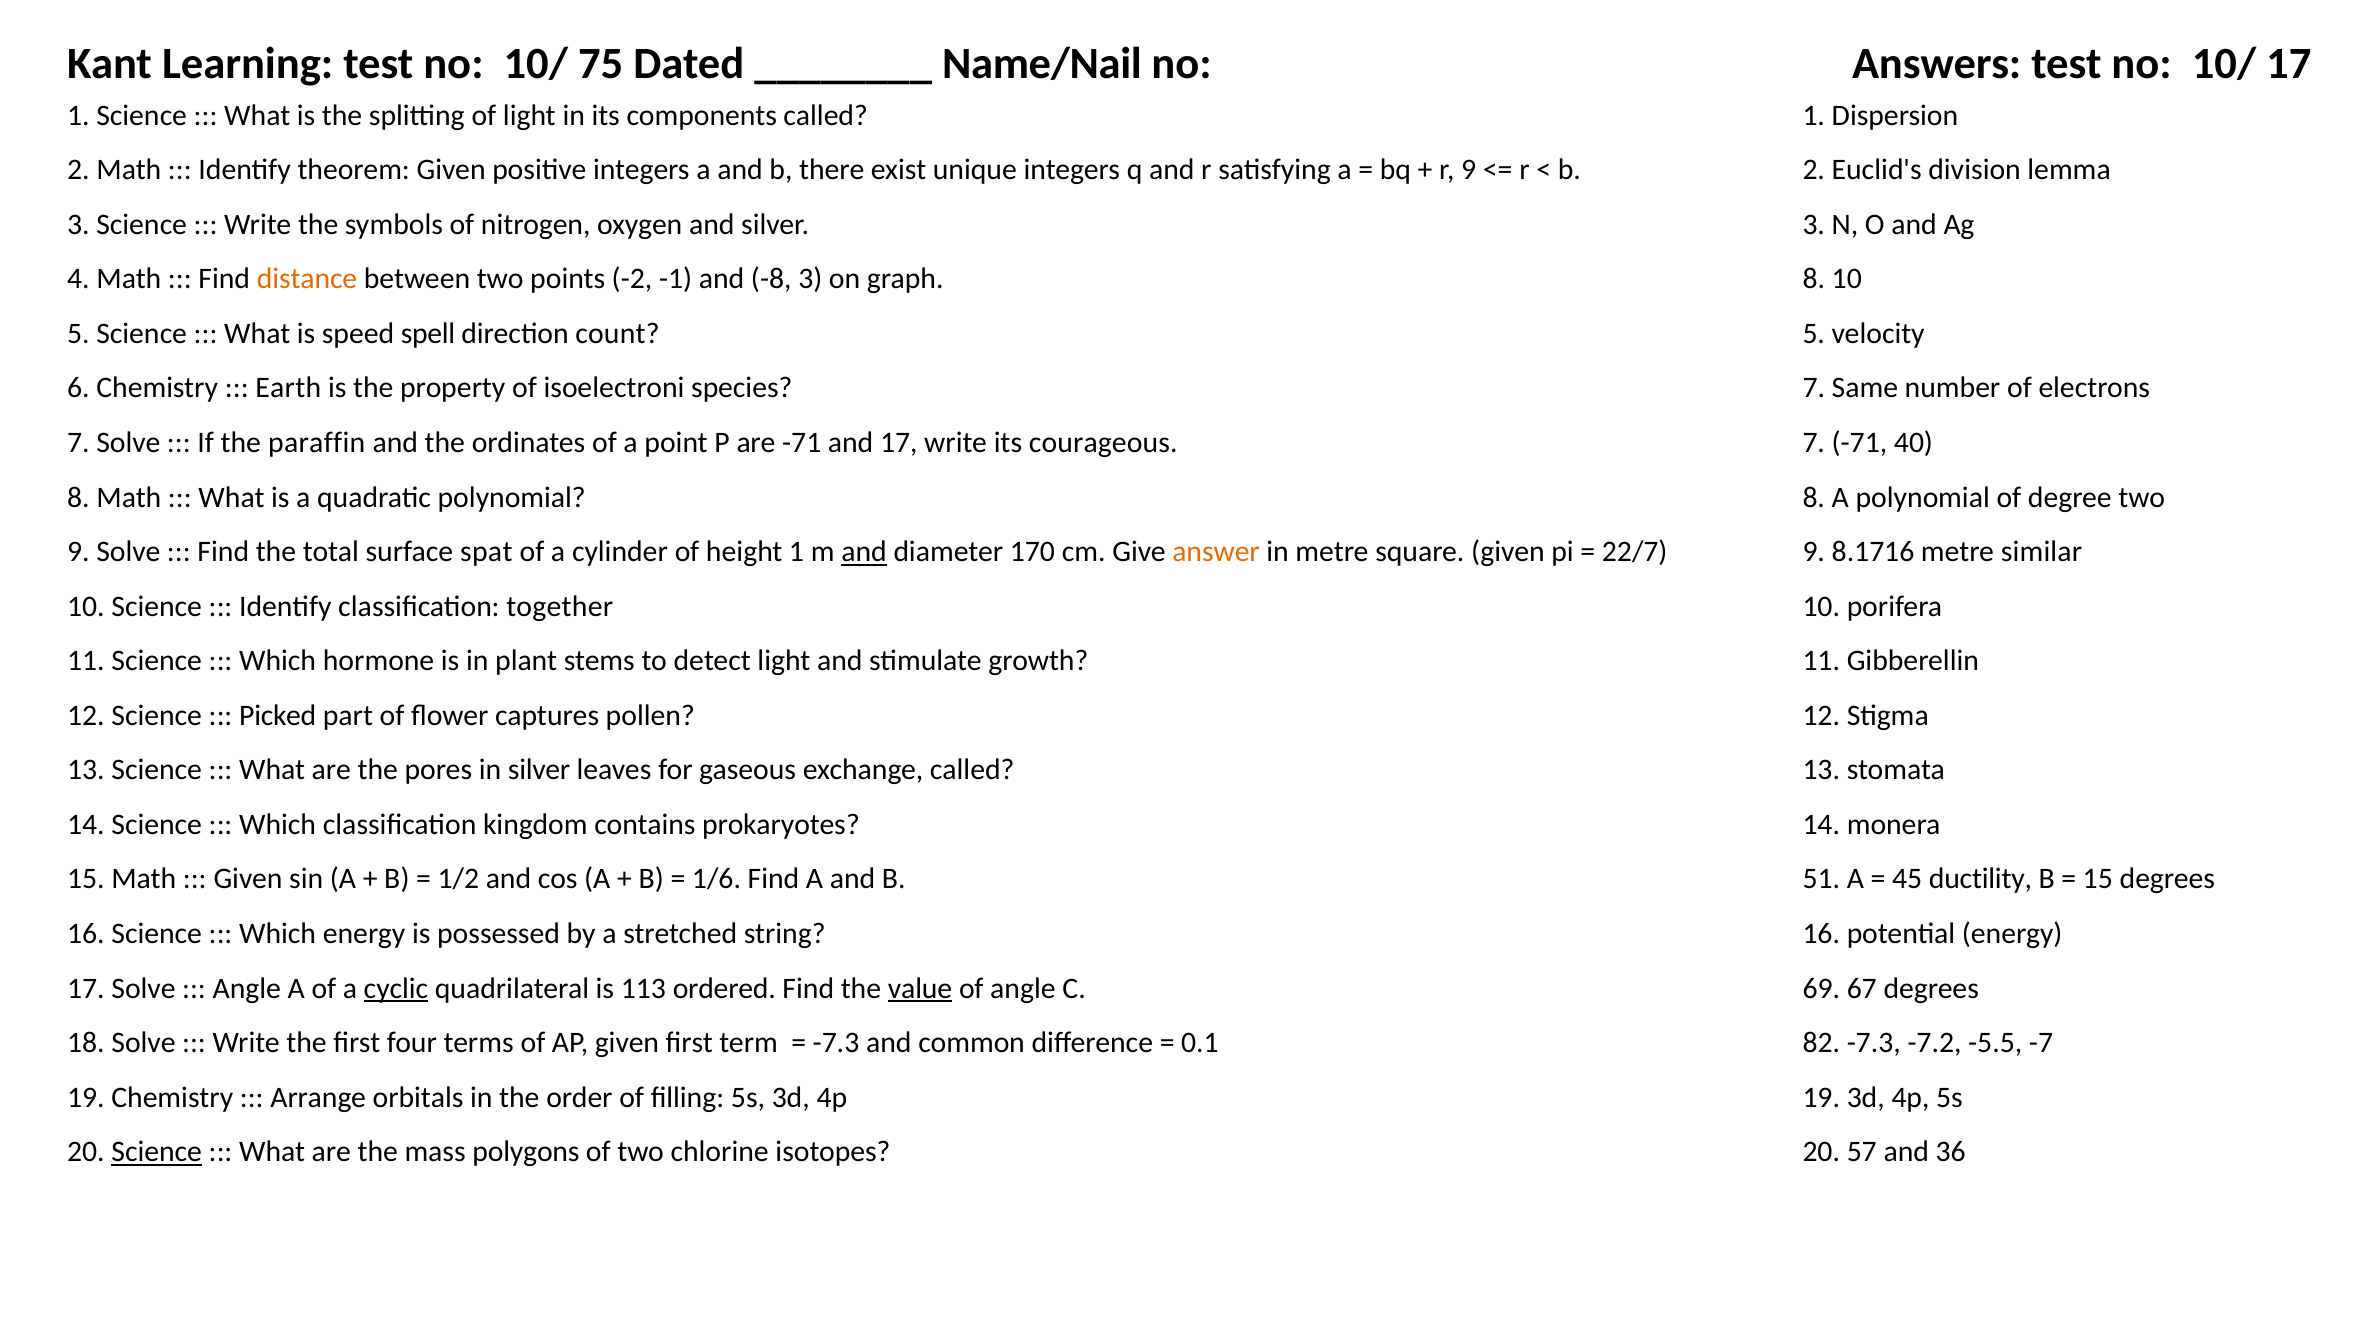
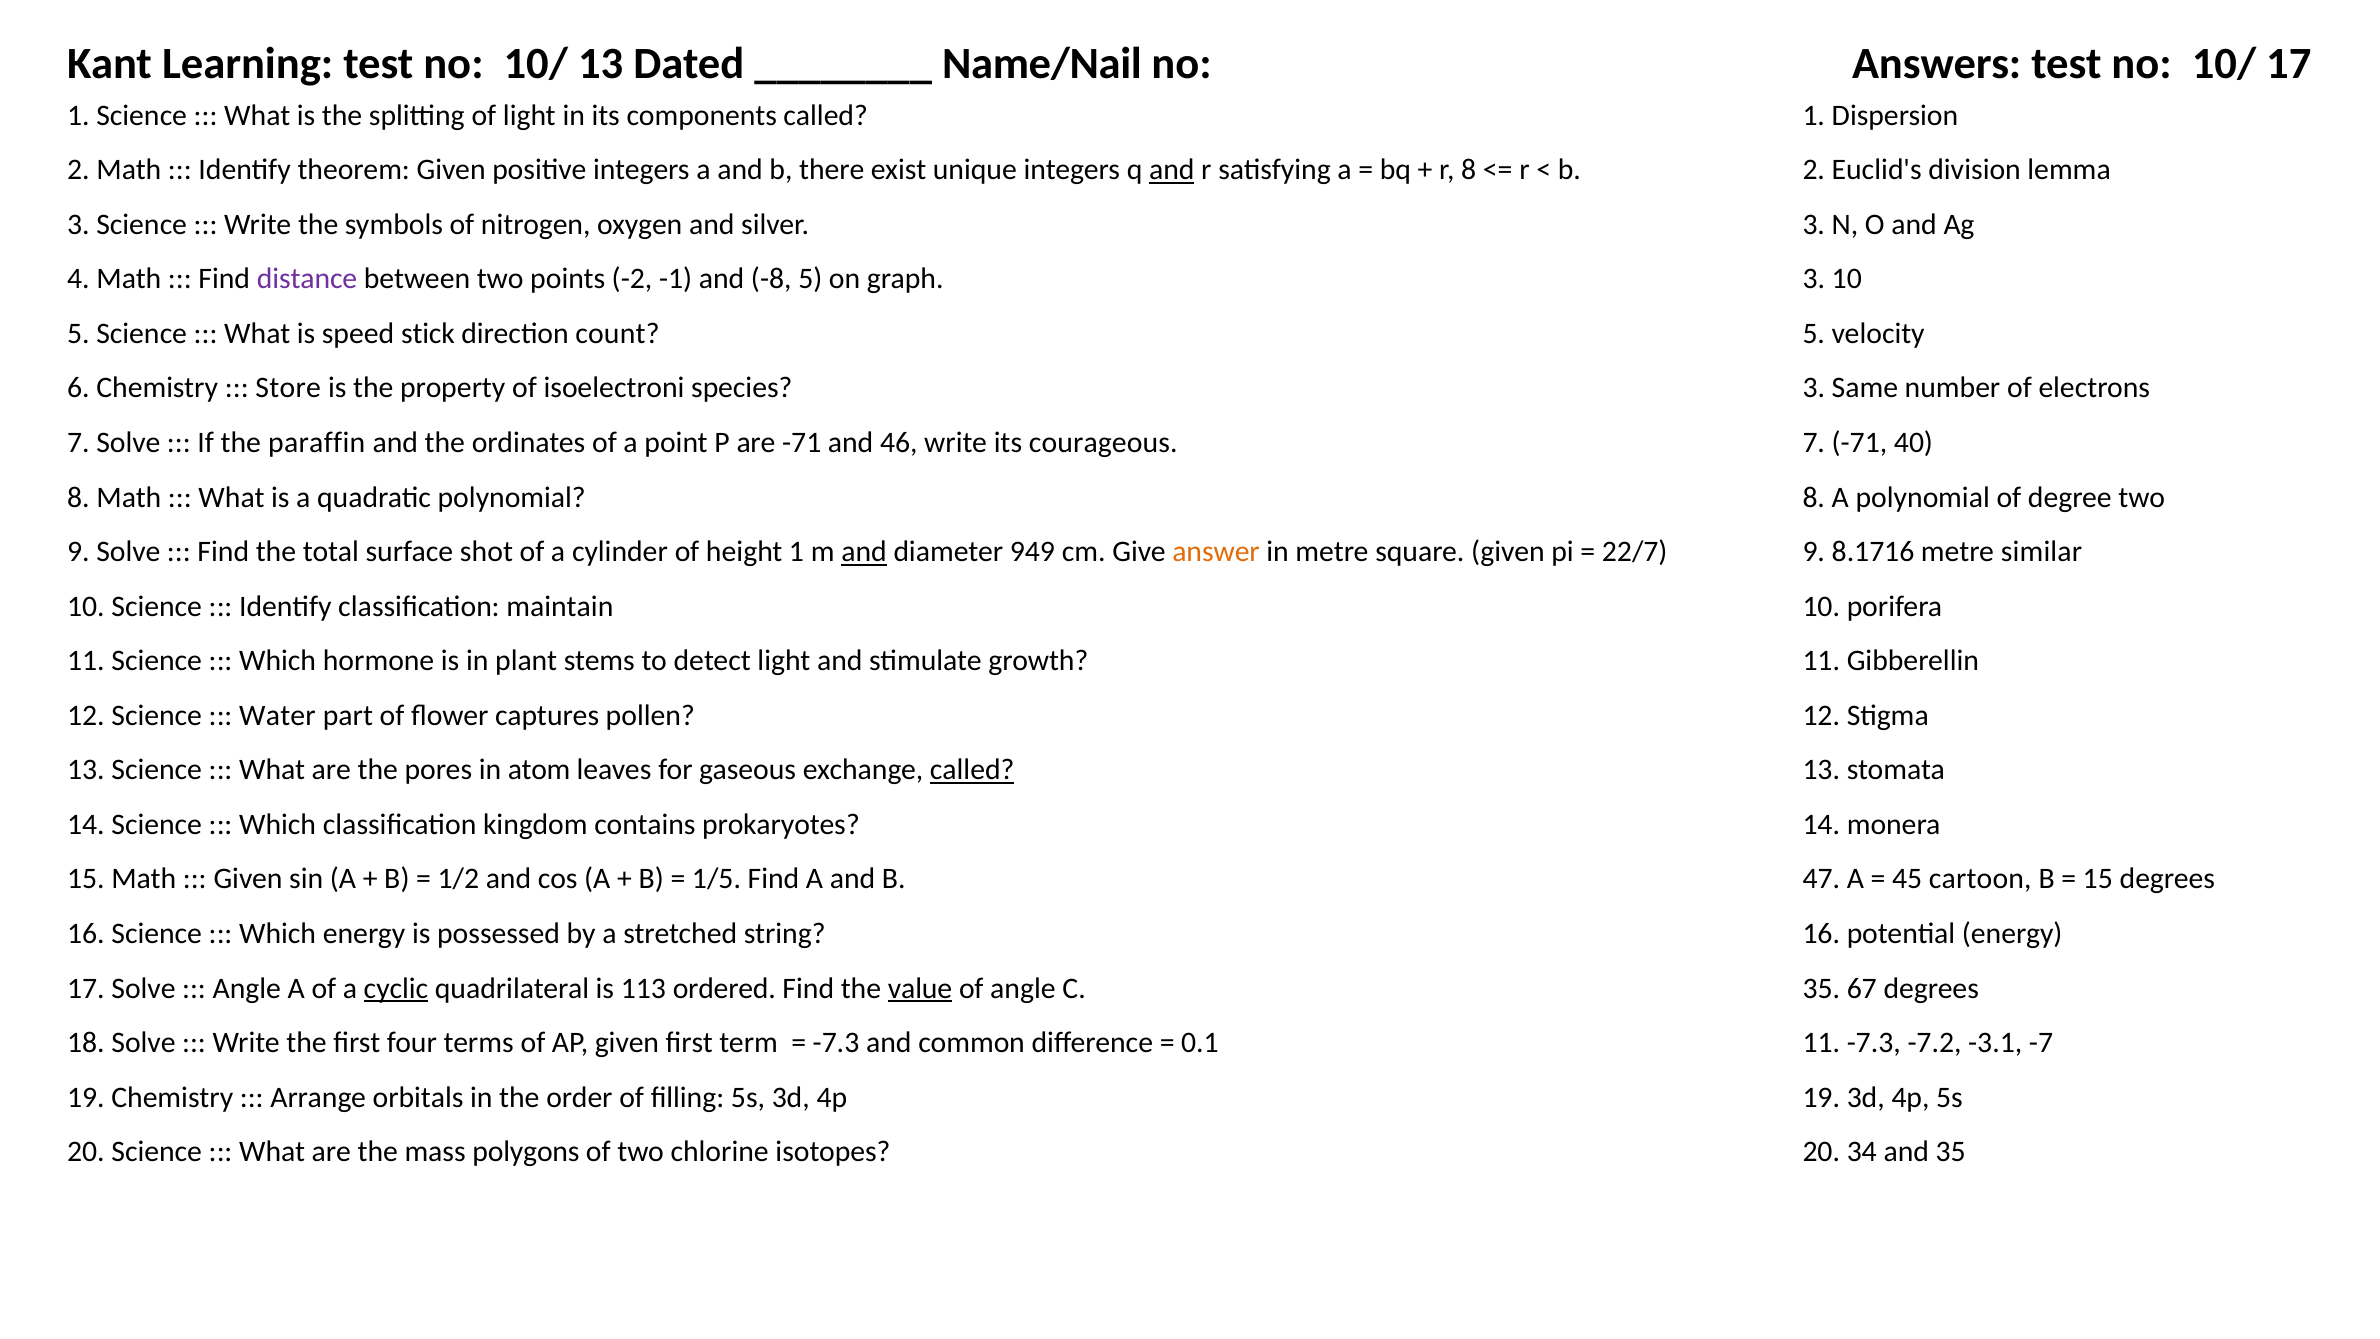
10/ 75: 75 -> 13
and at (1172, 170) underline: none -> present
r 9: 9 -> 8
distance colour: orange -> purple
-8 3: 3 -> 5
graph 8: 8 -> 3
spell: spell -> stick
Earth: Earth -> Store
species 7: 7 -> 3
and 17: 17 -> 46
spat: spat -> shot
170: 170 -> 949
together: together -> maintain
Picked: Picked -> Water
in silver: silver -> atom
called at (972, 770) underline: none -> present
1/6: 1/6 -> 1/5
51: 51 -> 47
ductility: ductility -> cartoon
C 69: 69 -> 35
0.1 82: 82 -> 11
-5.5: -5.5 -> -3.1
Science at (157, 1152) underline: present -> none
57: 57 -> 34
and 36: 36 -> 35
